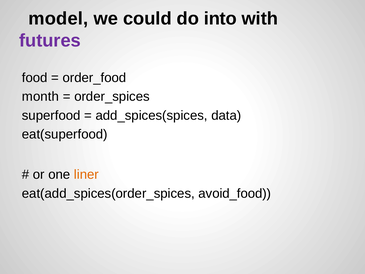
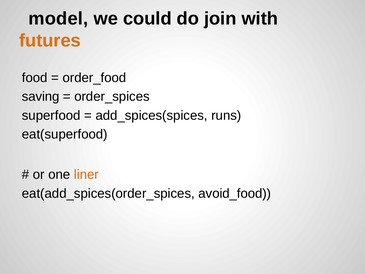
into: into -> join
futures colour: purple -> orange
month: month -> saving
data: data -> runs
